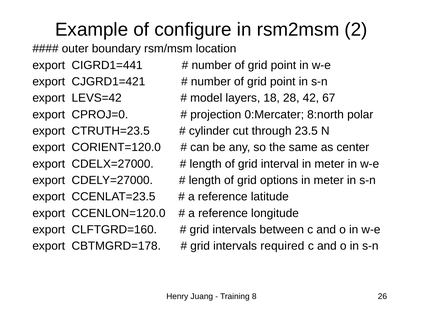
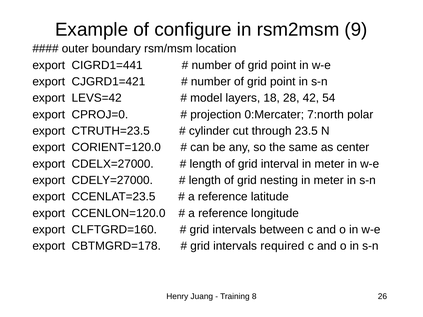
2: 2 -> 9
67: 67 -> 54
8:north: 8:north -> 7:north
options: options -> nesting
